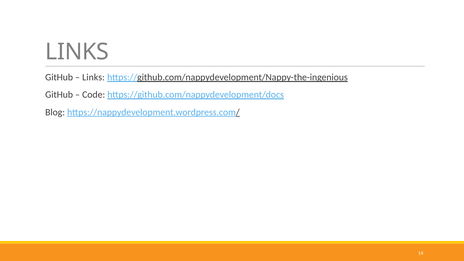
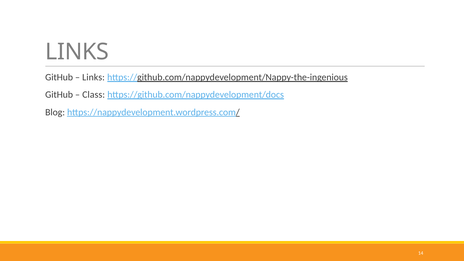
Code: Code -> Class
